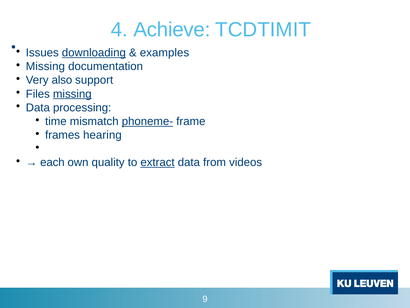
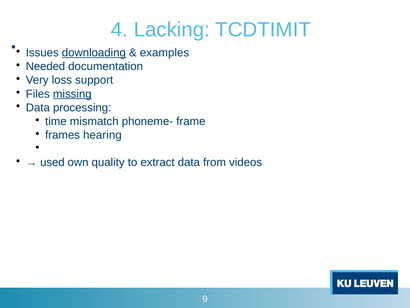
Achieve: Achieve -> Lacking
Missing at (45, 66): Missing -> Needed
also: also -> loss
phoneme- underline: present -> none
each: each -> used
extract underline: present -> none
